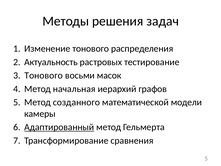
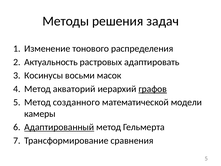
тестирование: тестирование -> адаптировать
Тонового at (44, 75): Тонового -> Косинусы
начальная: начальная -> акваторий
графов underline: none -> present
